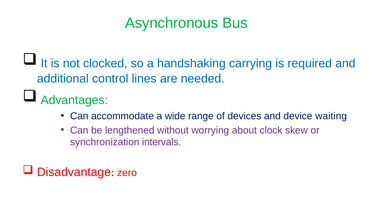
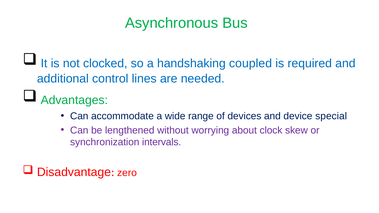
carrying: carrying -> coupled
waiting: waiting -> special
